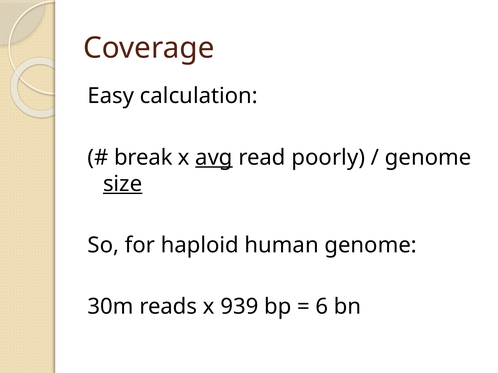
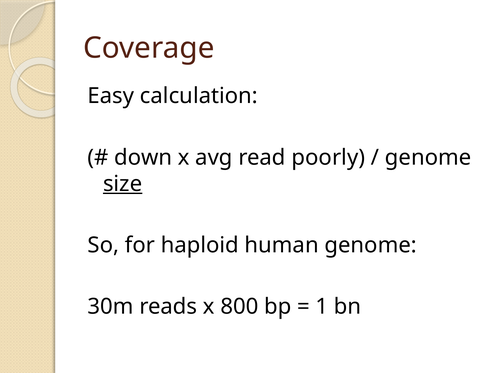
break: break -> down
avg underline: present -> none
939: 939 -> 800
6: 6 -> 1
